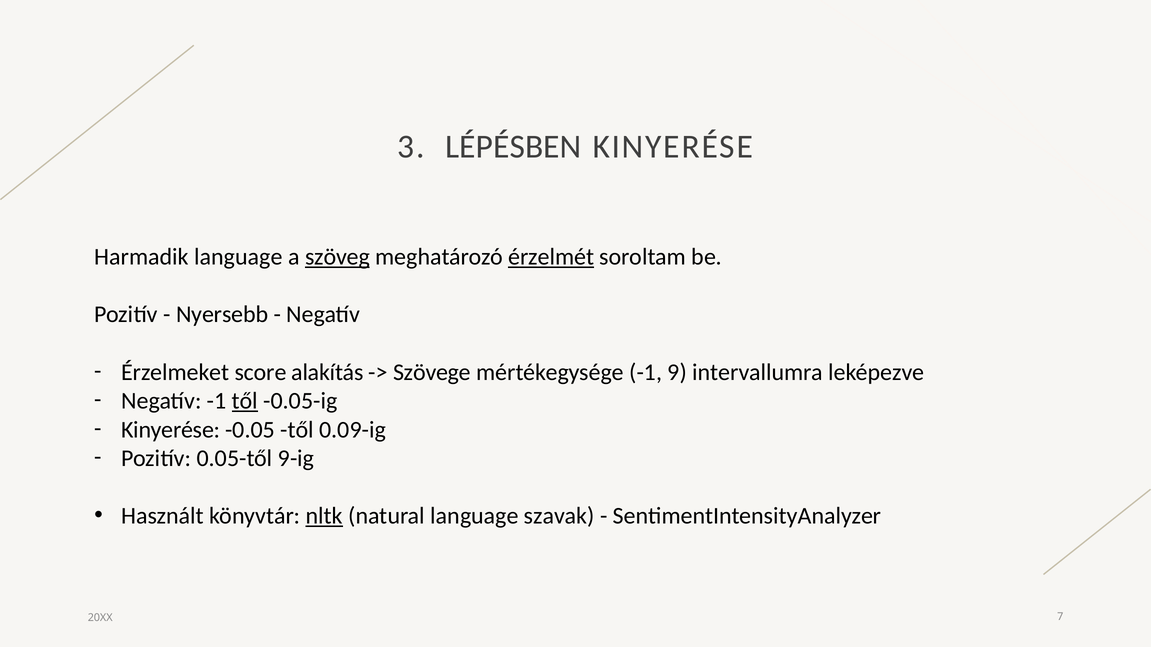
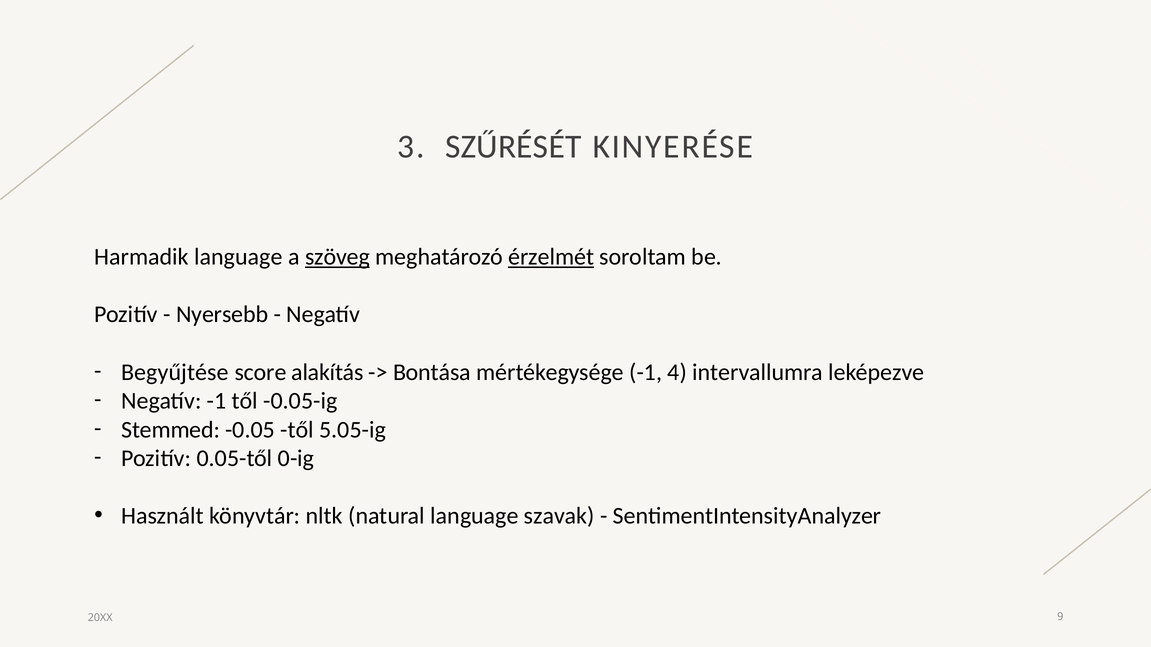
LÉPÉSBEN: LÉPÉSBEN -> SZŰRÉSÉT
Érzelmeket: Érzelmeket -> Begyűjtése
Szövege: Szövege -> Bontása
9: 9 -> 4
től at (245, 401) underline: present -> none
Kinyerése at (171, 430): Kinyerése -> Stemmed
0.09-ig: 0.09-ig -> 5.05-ig
9-ig: 9-ig -> 0-ig
nltk underline: present -> none
7: 7 -> 9
